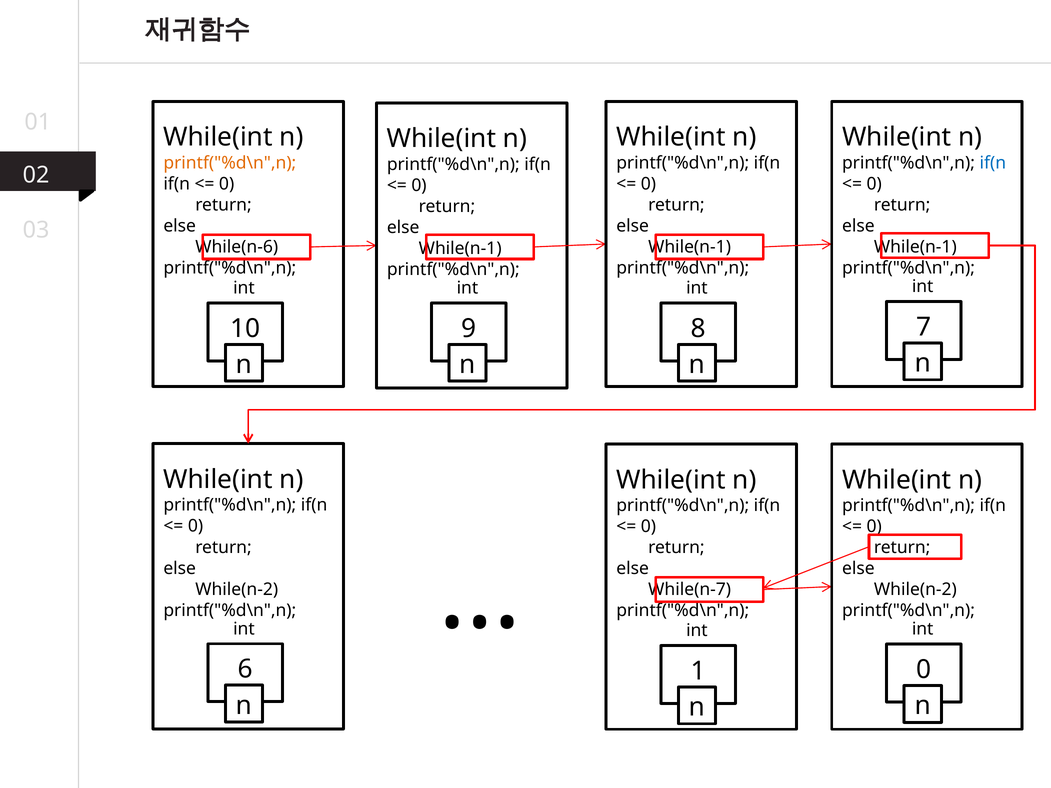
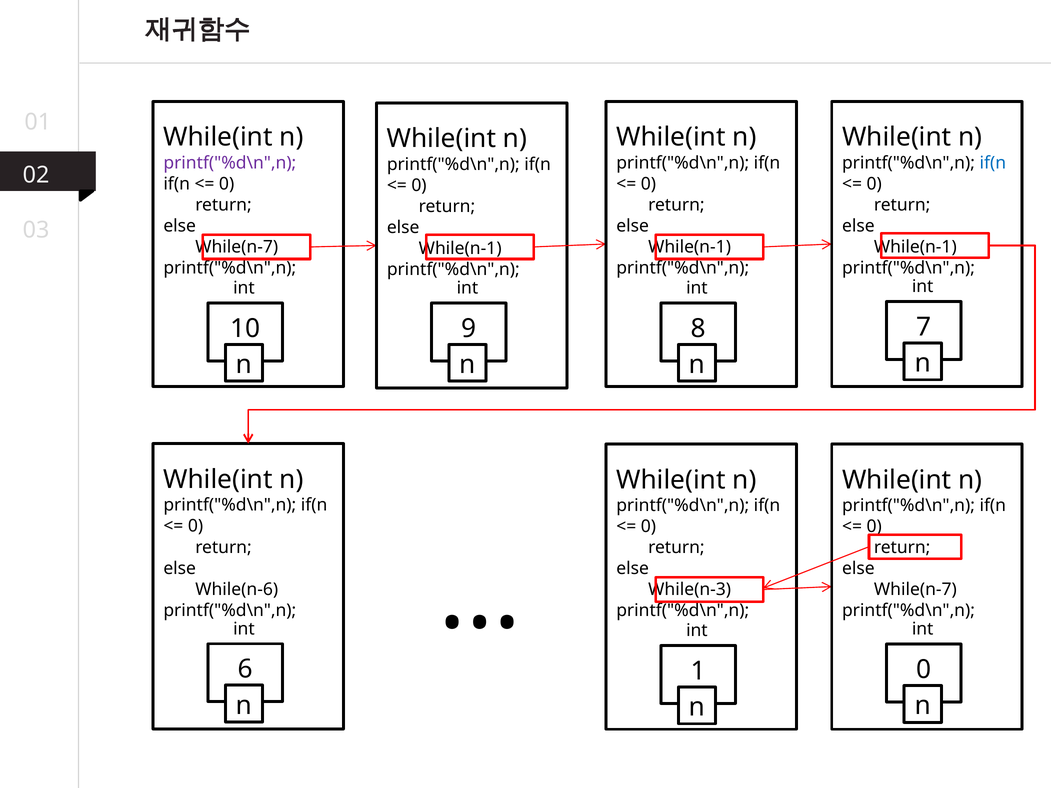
printf("%d\n",n at (230, 163) colour: orange -> purple
While(n-6 at (237, 247): While(n-6 -> While(n-7
While(n-2 at (237, 589): While(n-2 -> While(n-6
While(n-7: While(n-7 -> While(n-3
While(n-2 at (915, 590): While(n-2 -> While(n-7
